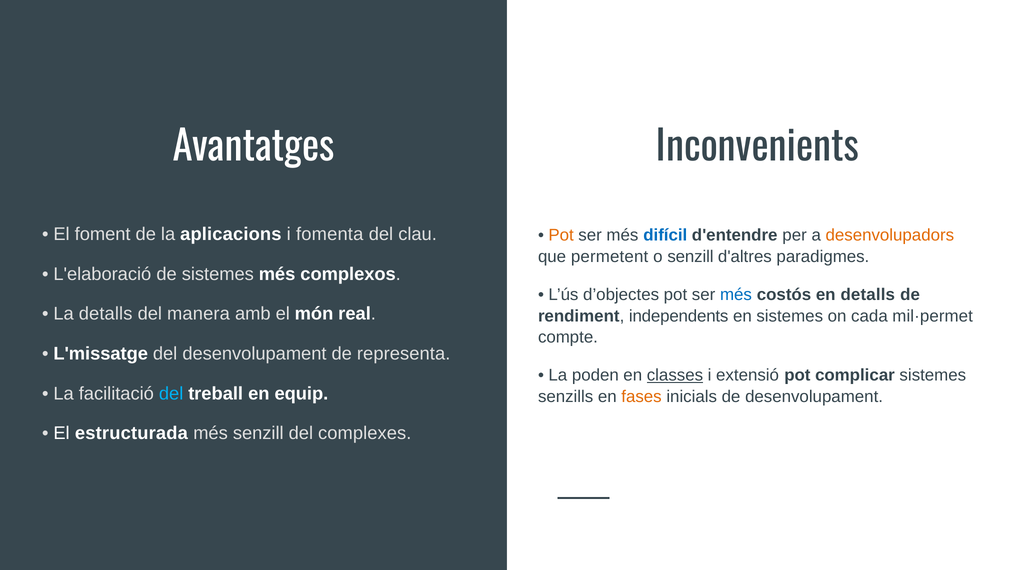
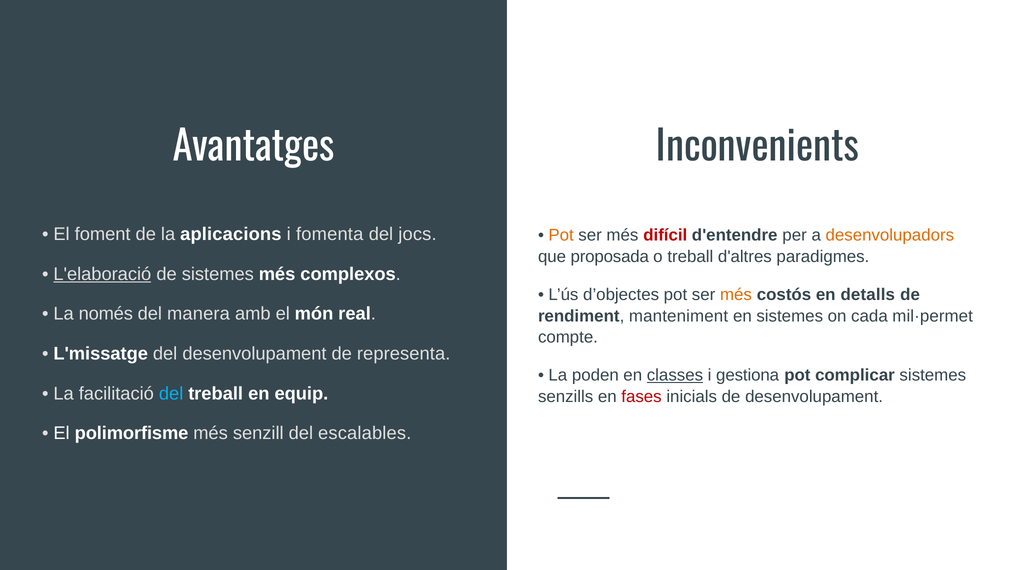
clau: clau -> jocs
difícil colour: blue -> red
permetent: permetent -> proposada
o senzill: senzill -> treball
L'elaboració underline: none -> present
més at (736, 295) colour: blue -> orange
La detalls: detalls -> només
independents: independents -> manteniment
extensió: extensió -> gestiona
fases colour: orange -> red
estructurada: estructurada -> polimorfisme
complexes: complexes -> escalables
